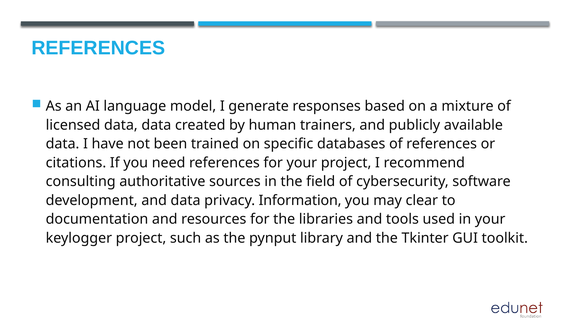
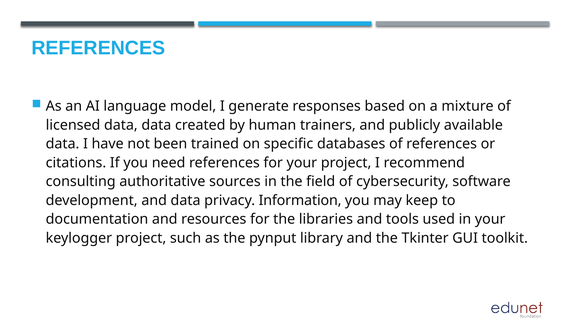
clear: clear -> keep
